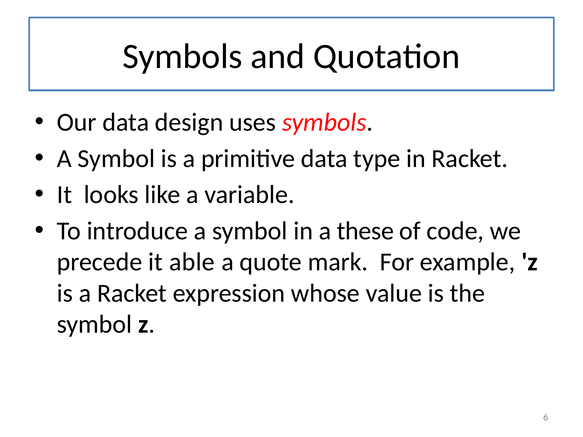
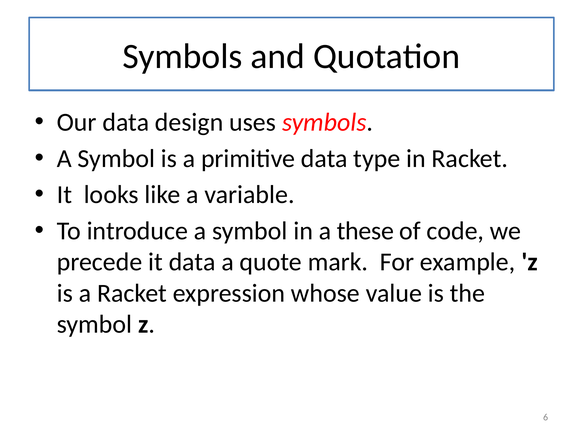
it able: able -> data
